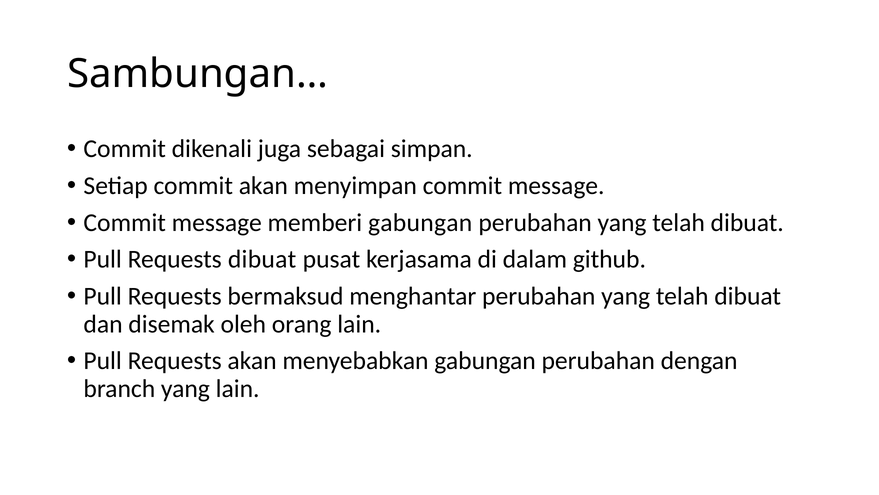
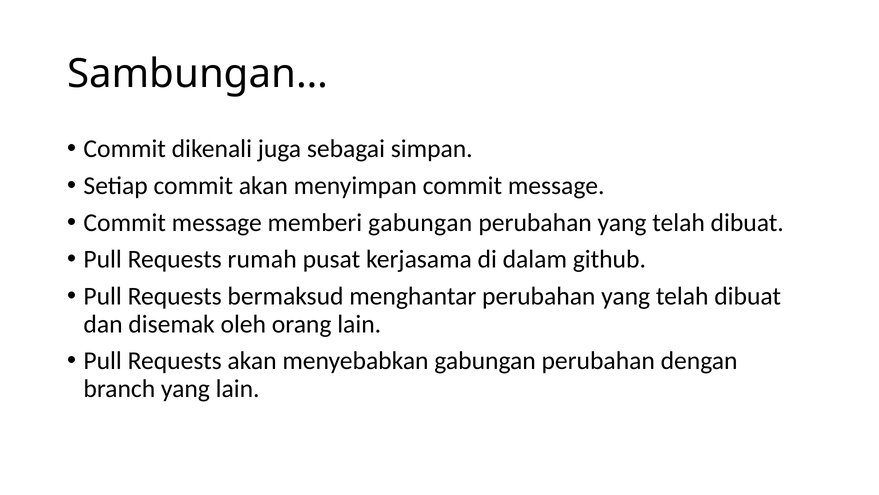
Requests dibuat: dibuat -> rumah
